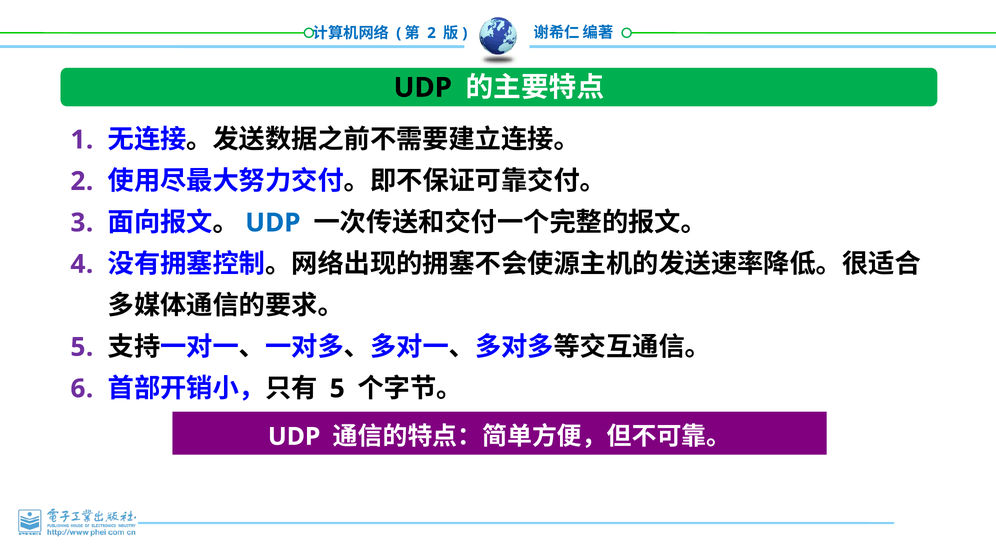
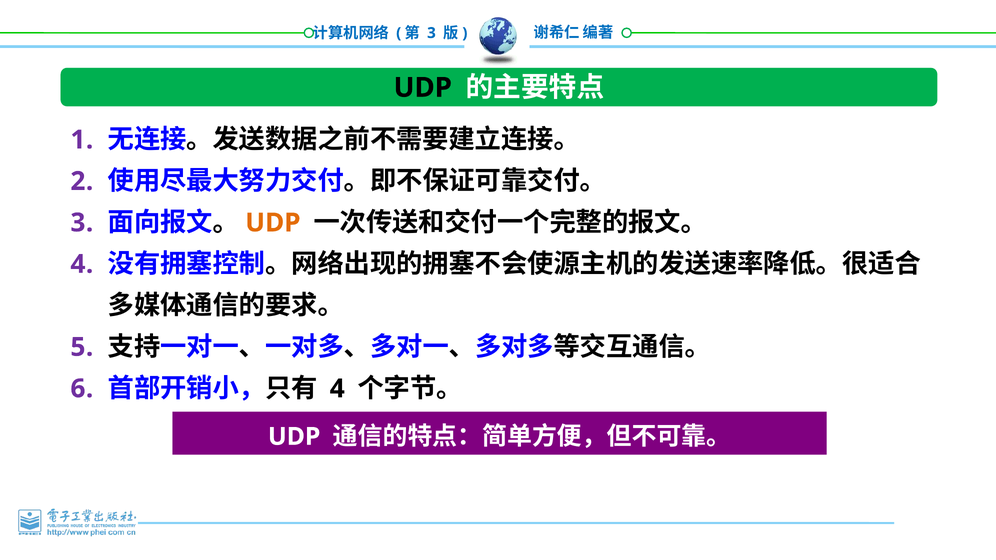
2 at (431, 33): 2 -> 3
UDP at (273, 223) colour: blue -> orange
5 at (337, 389): 5 -> 4
